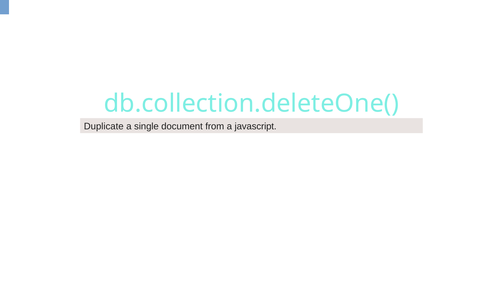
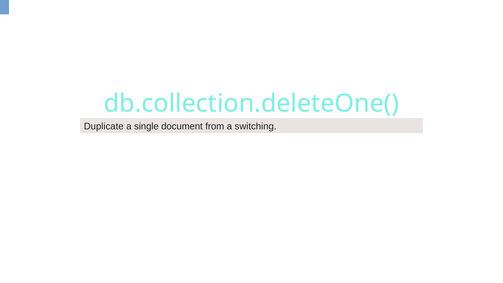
javascript: javascript -> switching
